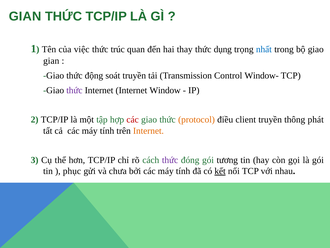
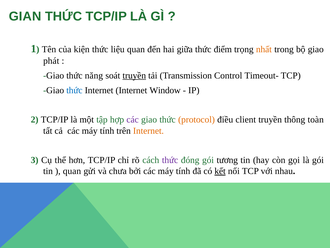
việc: việc -> kiện
trúc: trúc -> liệu
thay: thay -> giữa
dụng: dụng -> điểm
nhất colour: blue -> orange
gian at (51, 61): gian -> phát
động: động -> năng
truyền at (134, 75) underline: none -> present
Window-: Window- -> Timeout-
thức at (74, 90) colour: purple -> blue
các at (133, 119) colour: red -> purple
phát: phát -> toàn
phục at (72, 171): phục -> quan
